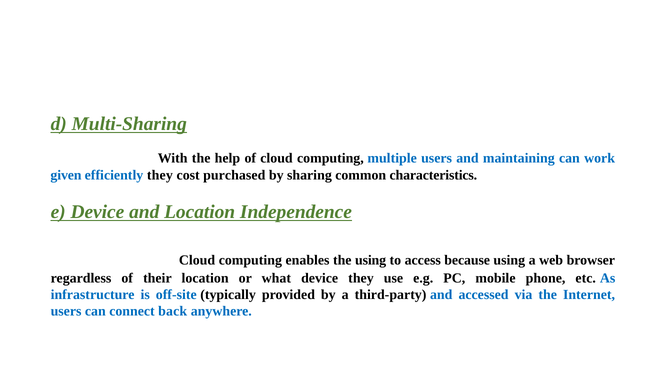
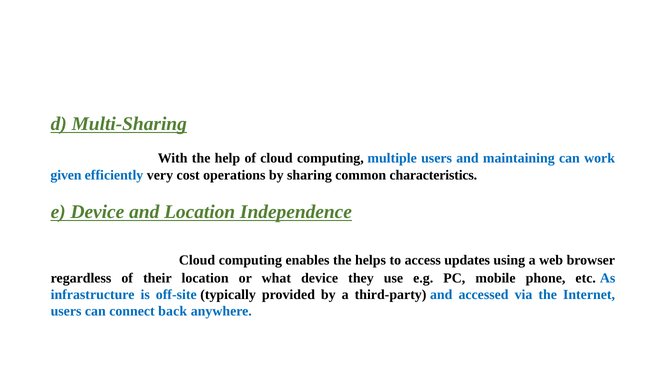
efficiently they: they -> very
purchased: purchased -> operations
the using: using -> helps
because: because -> updates
